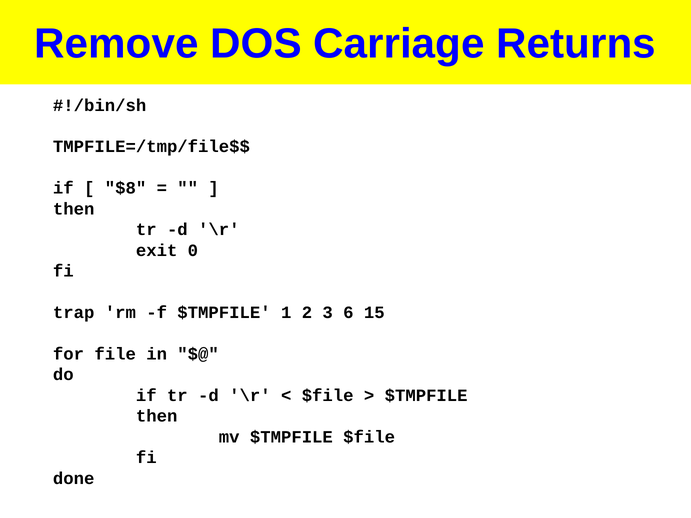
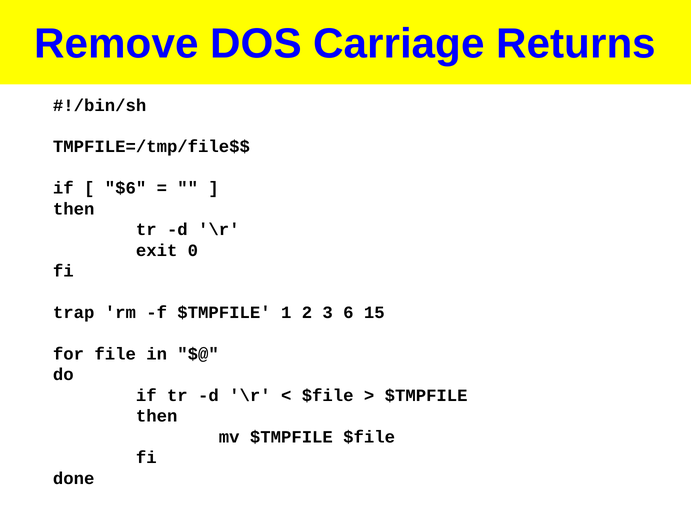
$8: $8 -> $6
